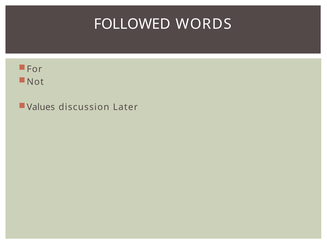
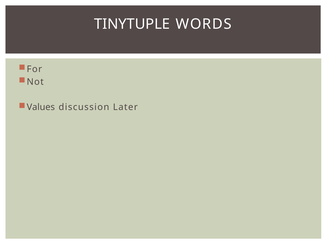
FOLLOWED: FOLLOWED -> TINYTUPLE
